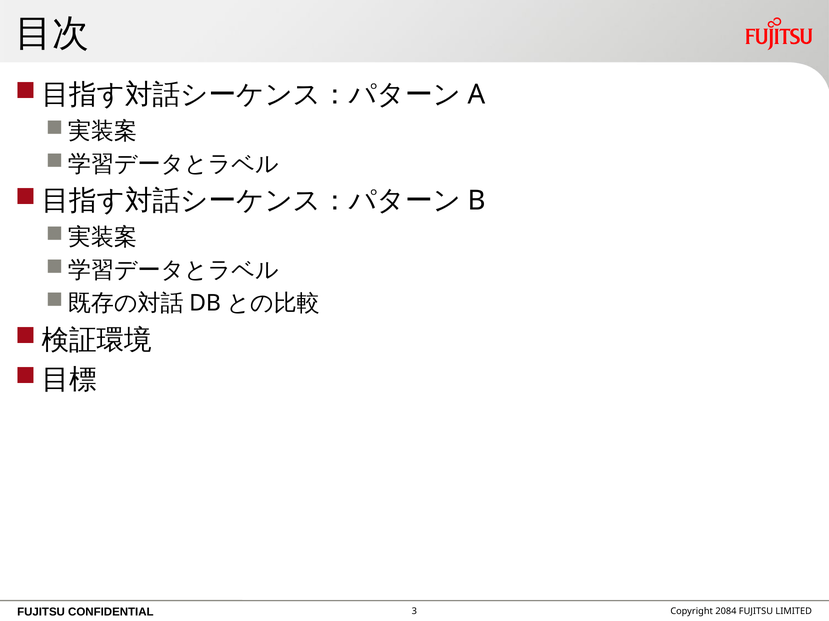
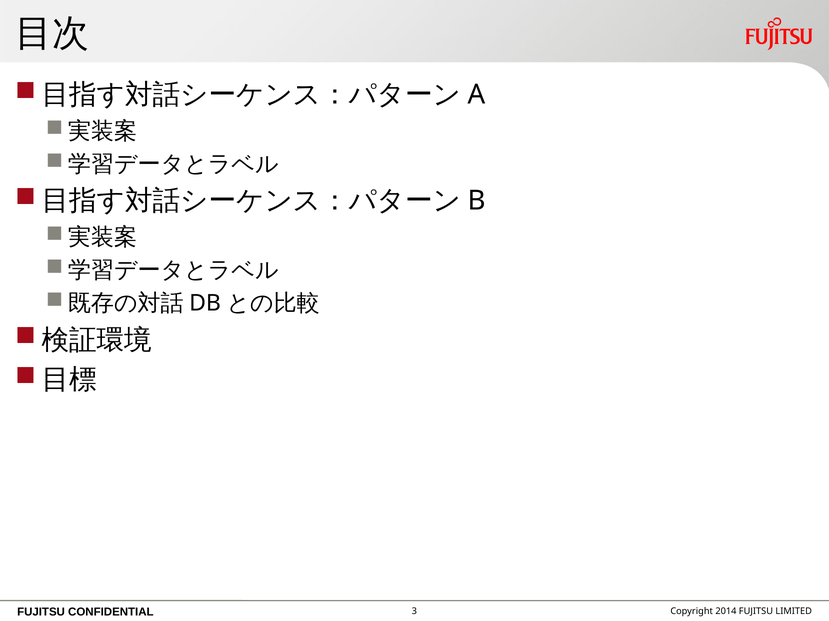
2084: 2084 -> 2014
